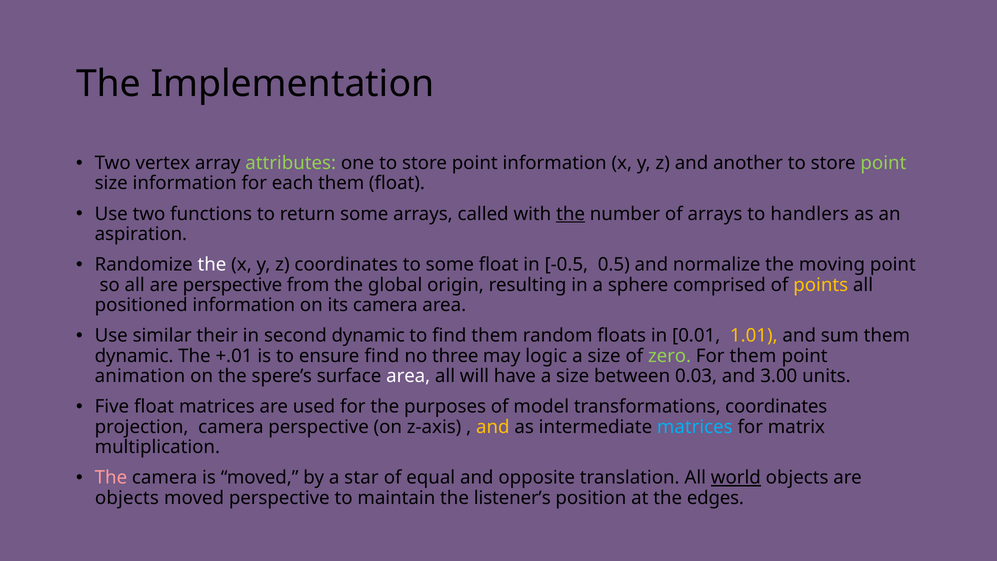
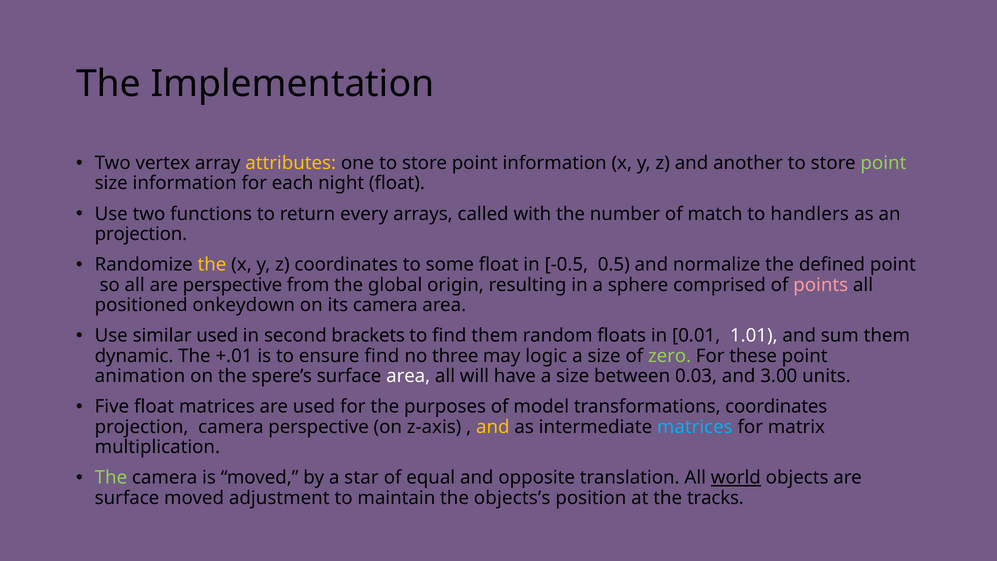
attributes colour: light green -> yellow
each them: them -> night
return some: some -> every
the at (571, 214) underline: present -> none
of arrays: arrays -> match
aspiration at (141, 234): aspiration -> projection
the at (212, 265) colour: white -> yellow
moving: moving -> defined
points colour: yellow -> pink
positioned information: information -> onkeydown
similar their: their -> used
second dynamic: dynamic -> brackets
1.01 colour: yellow -> white
For them: them -> these
The at (111, 478) colour: pink -> light green
objects at (127, 498): objects -> surface
moved perspective: perspective -> adjustment
listener’s: listener’s -> objects’s
edges: edges -> tracks
